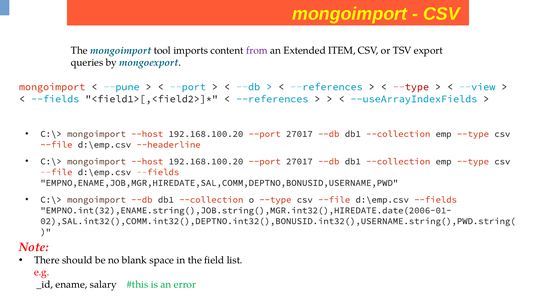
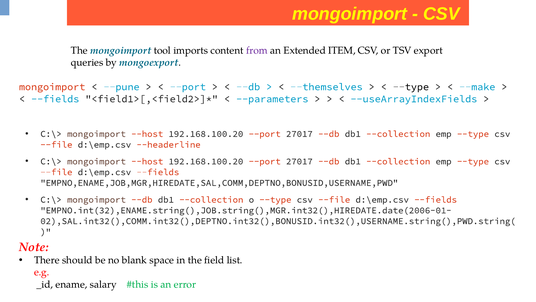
--references at (326, 87): --references -> --themselves
--type at (411, 87) colour: red -> black
--view: --view -> --make
--references at (272, 99): --references -> --parameters
